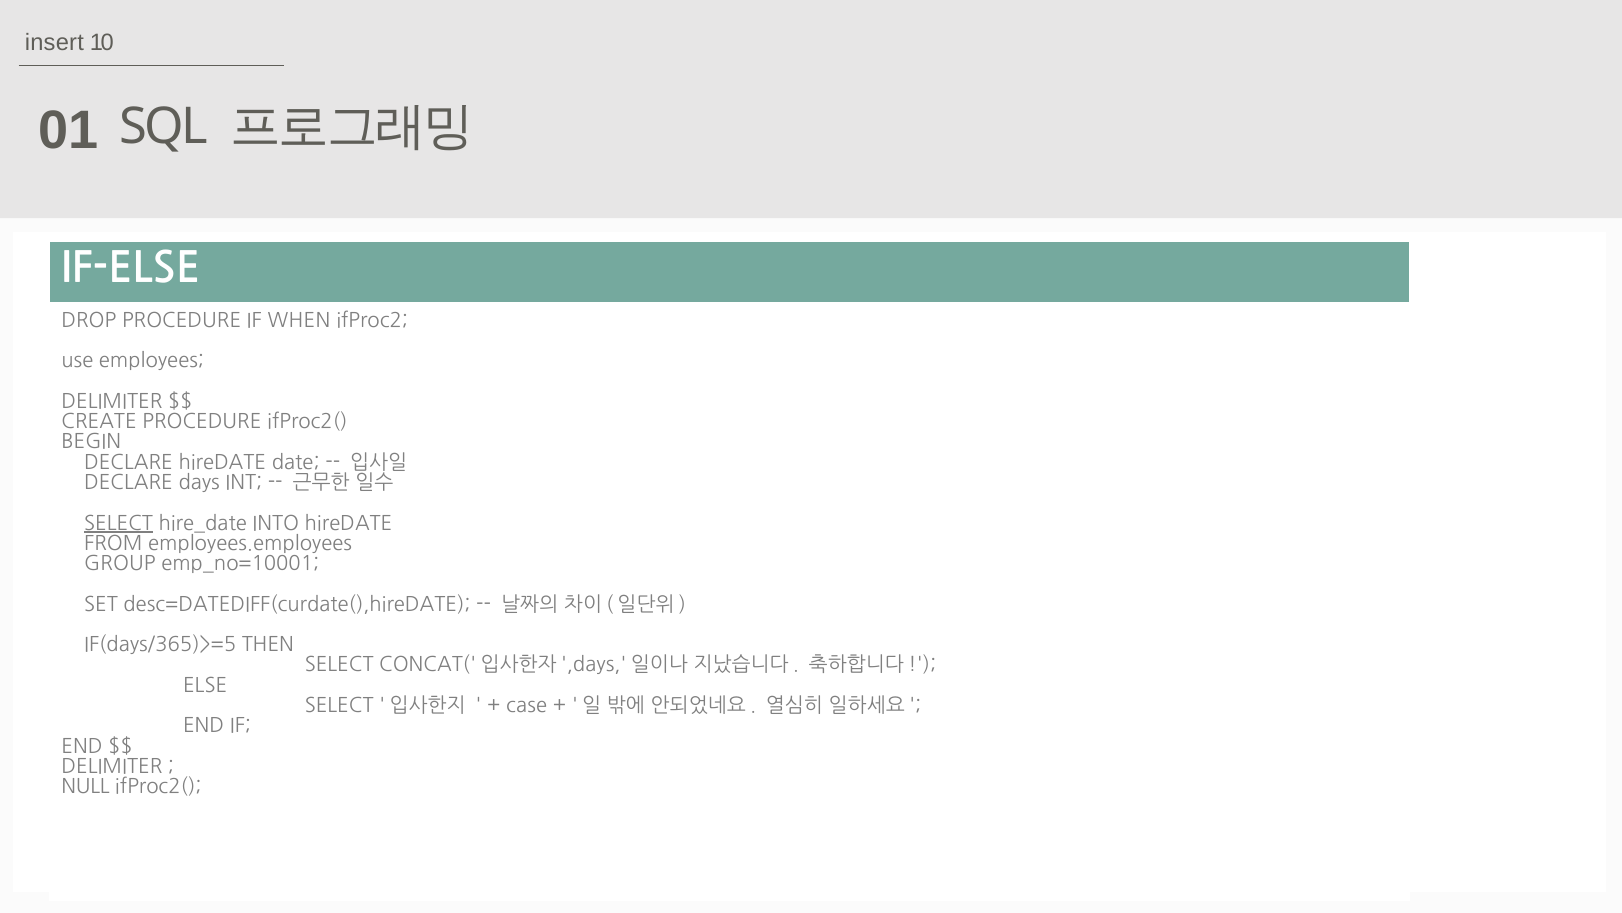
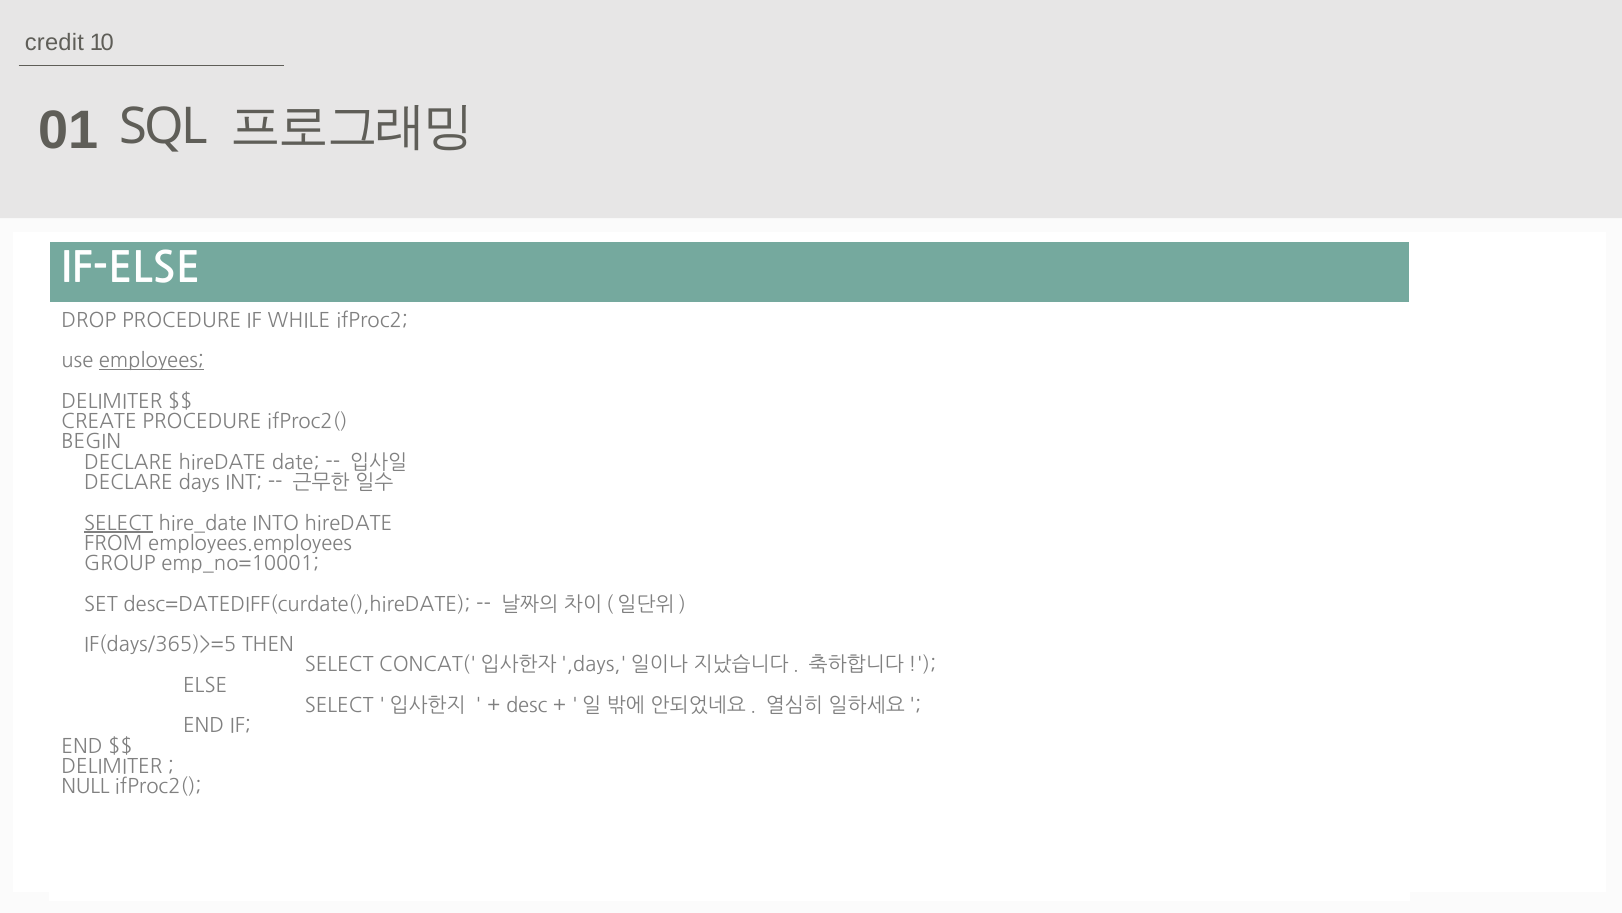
insert: insert -> credit
WHEN: WHEN -> WHILE
employees underline: none -> present
case: case -> desc
